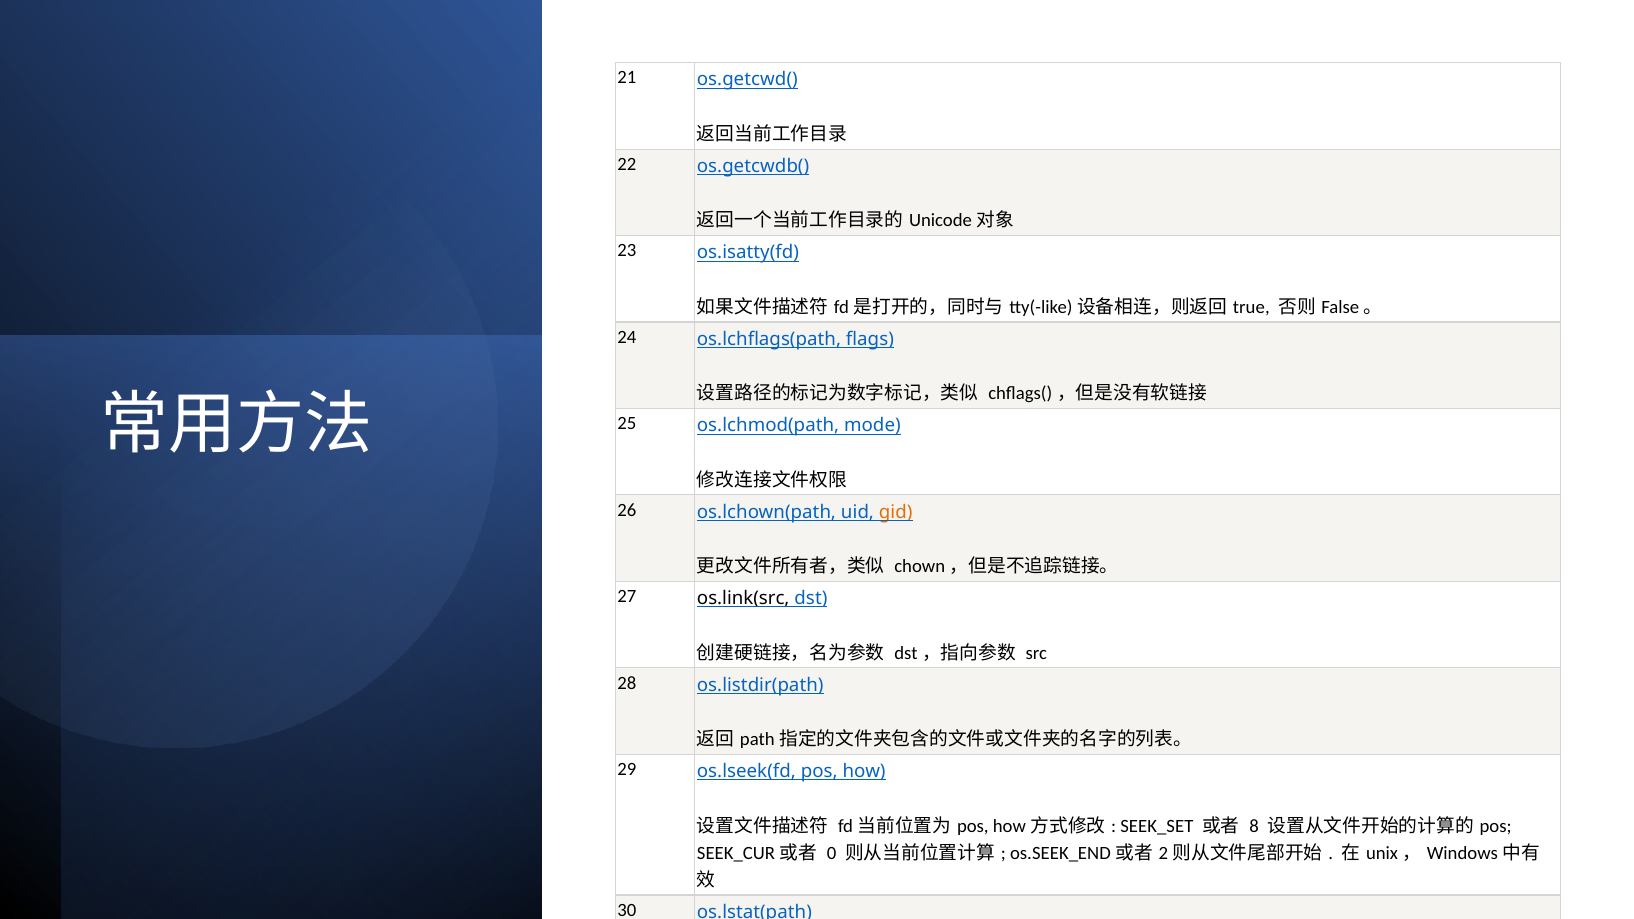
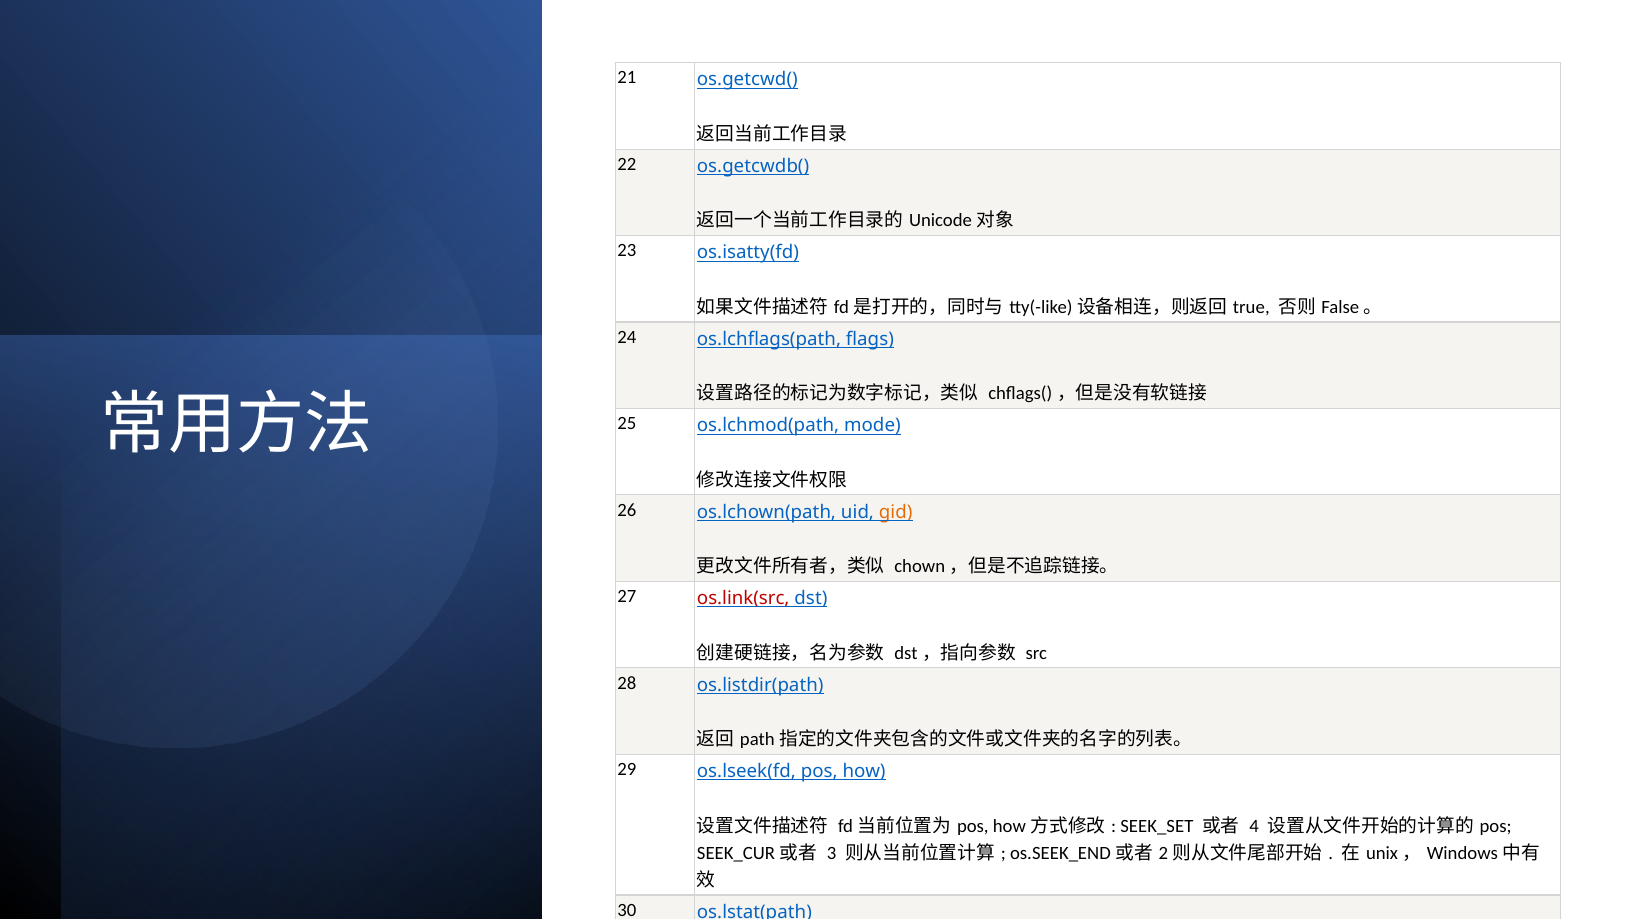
os.link(src colour: black -> red
8: 8 -> 4
0: 0 -> 3
